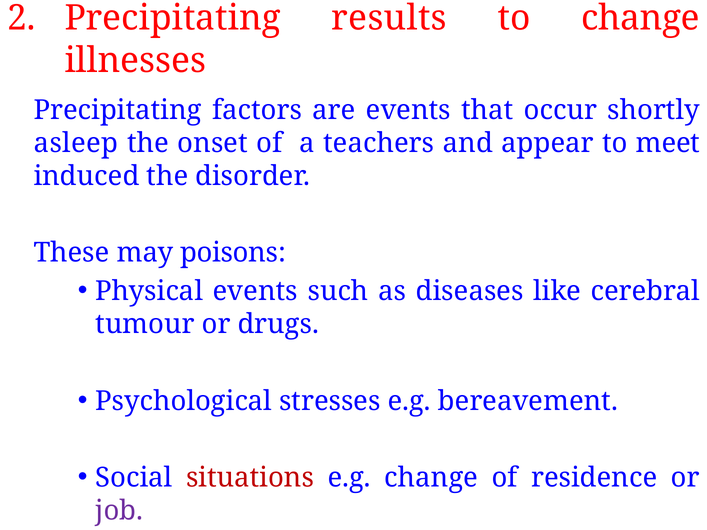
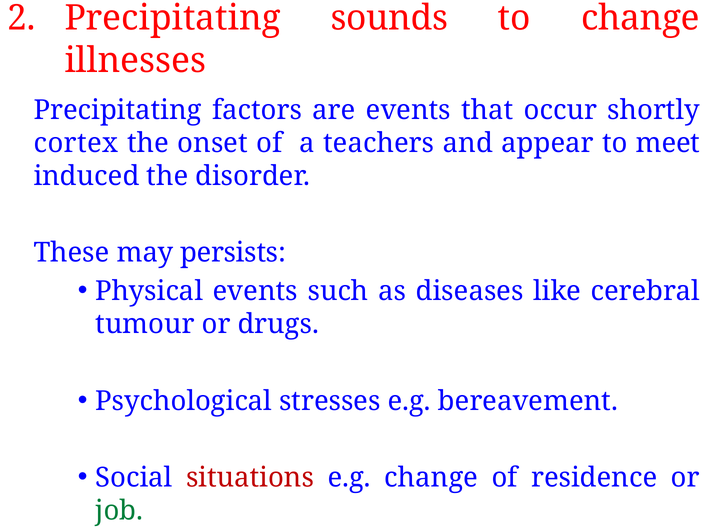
results: results -> sounds
asleep: asleep -> cortex
poisons: poisons -> persists
job colour: purple -> green
